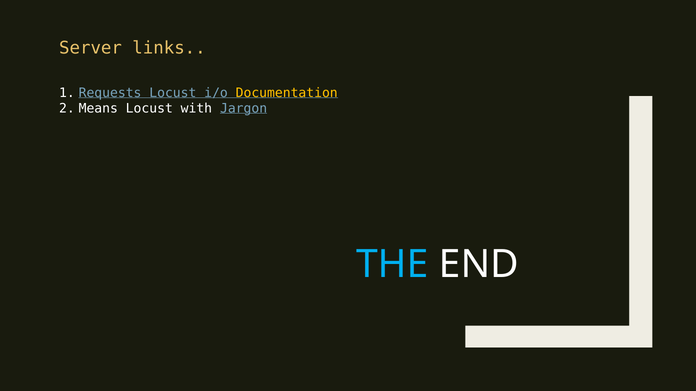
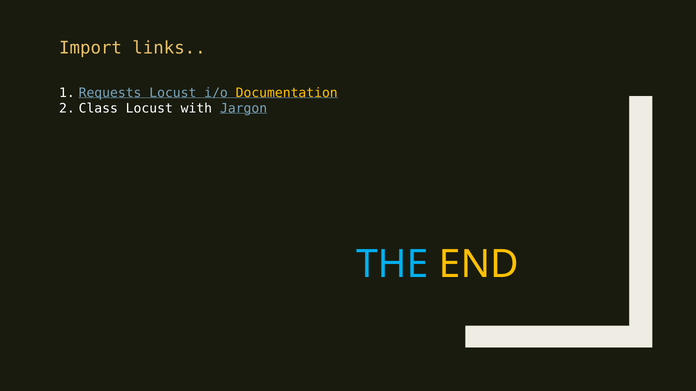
Server: Server -> Import
Means: Means -> Class
END colour: white -> yellow
